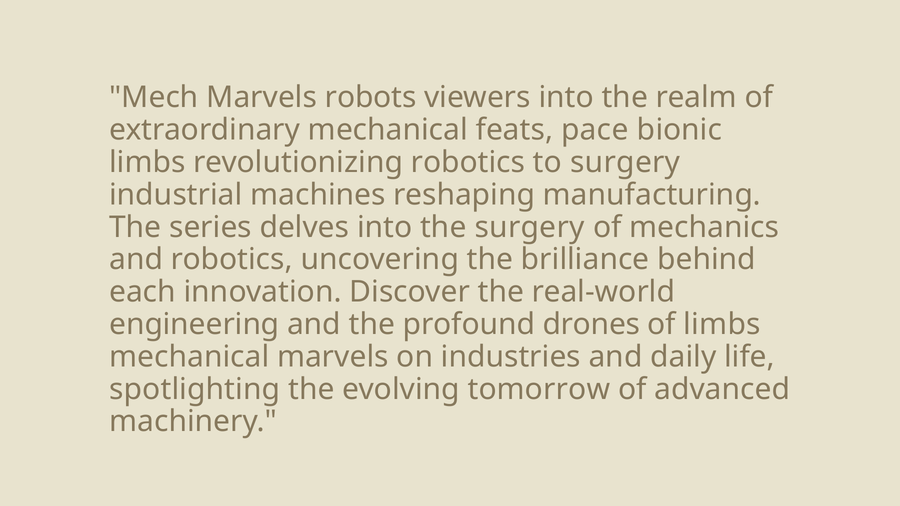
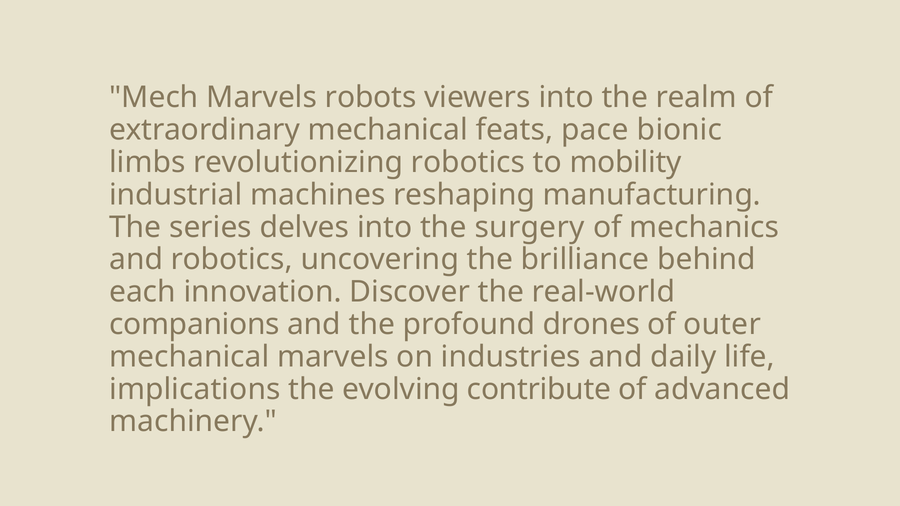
to surgery: surgery -> mobility
engineering: engineering -> companions
of limbs: limbs -> outer
spotlighting: spotlighting -> implications
tomorrow: tomorrow -> contribute
